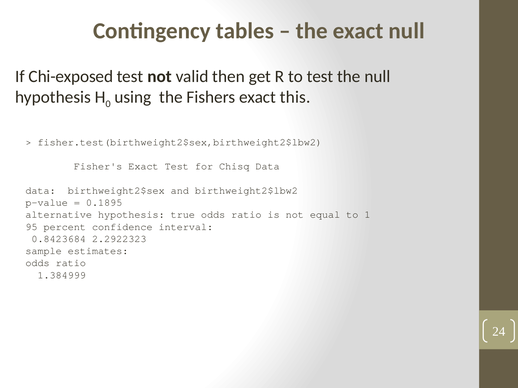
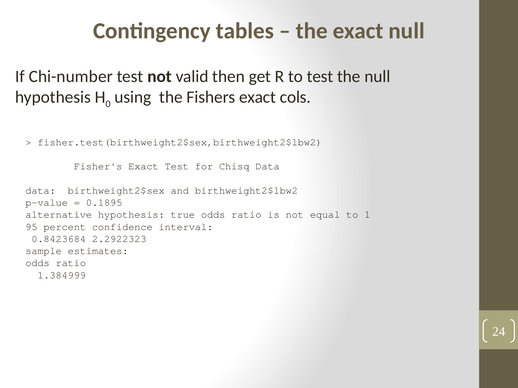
Chi-exposed: Chi-exposed -> Chi-number
this: this -> cols
